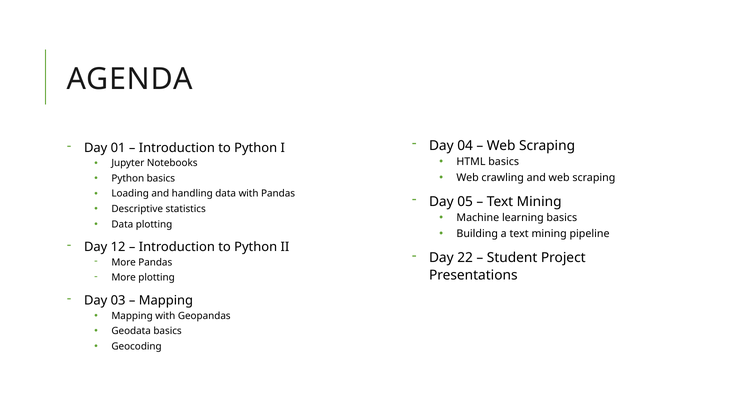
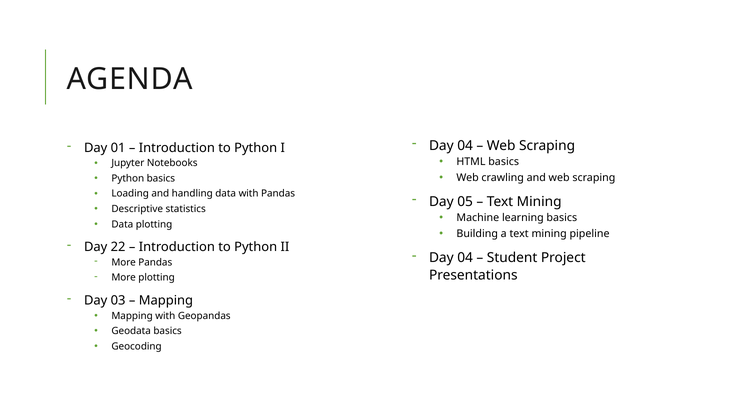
12: 12 -> 22
22 at (465, 258): 22 -> 04
